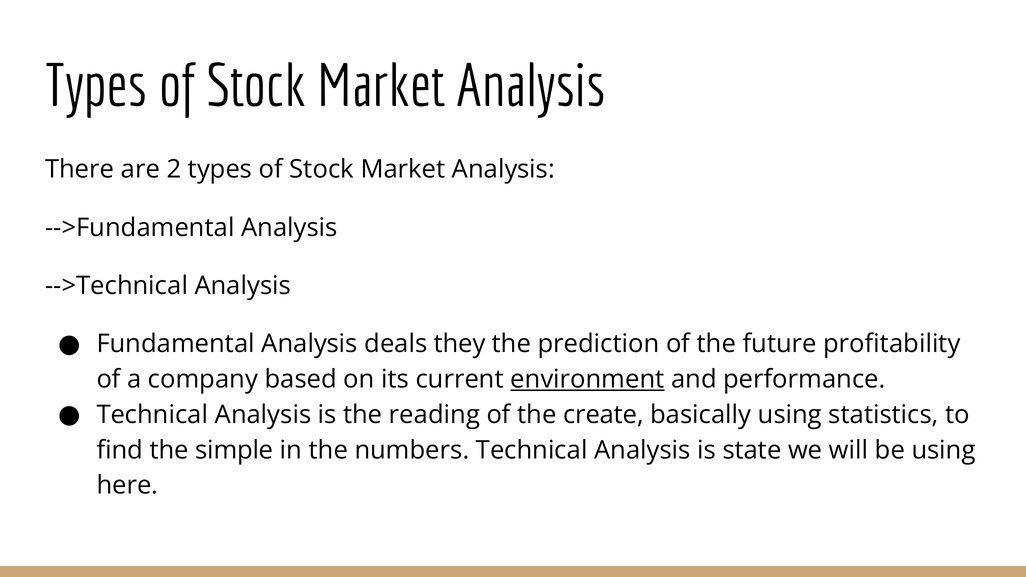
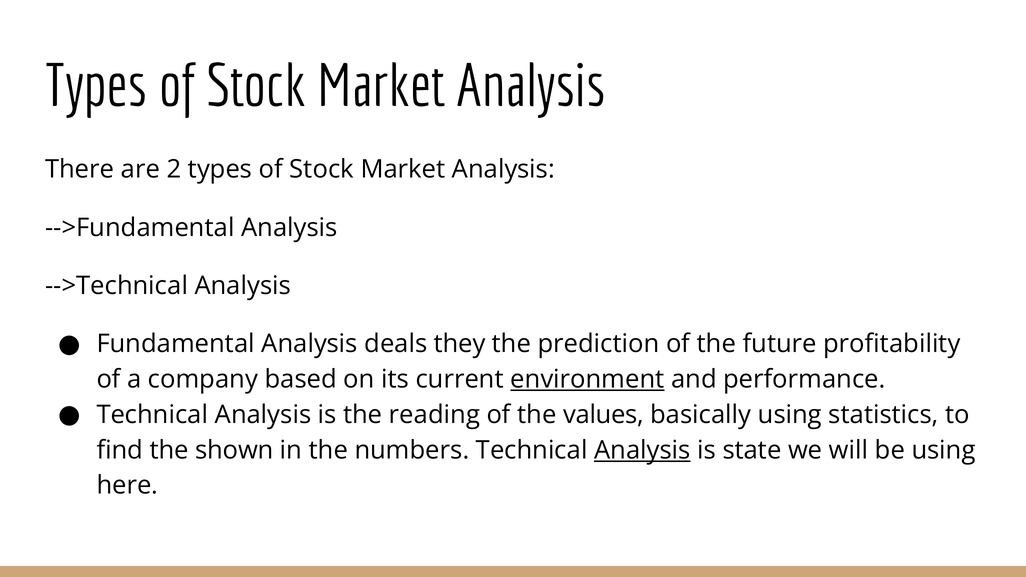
create: create -> values
simple: simple -> shown
Analysis at (642, 450) underline: none -> present
